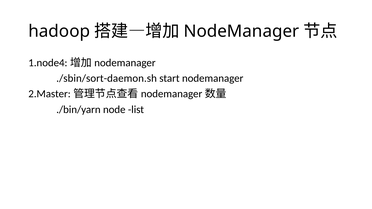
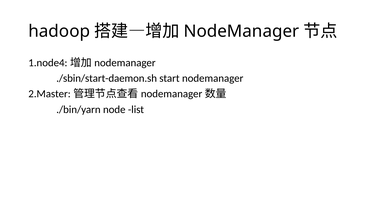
./sbin/sort-daemon.sh: ./sbin/sort-daemon.sh -> ./sbin/start-daemon.sh
